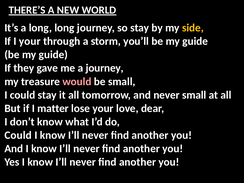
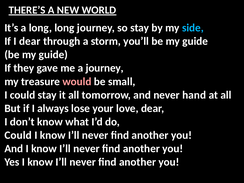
side colour: yellow -> light blue
I your: your -> dear
never small: small -> hand
matter: matter -> always
